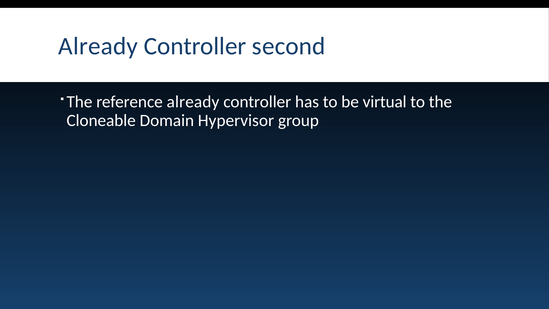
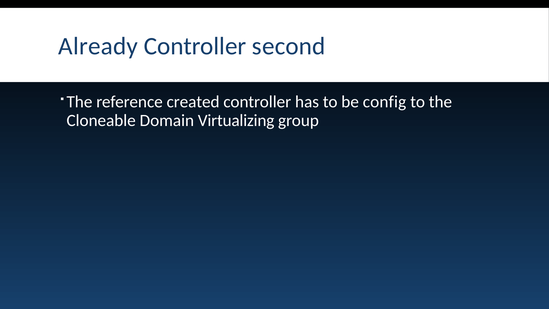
reference already: already -> created
virtual: virtual -> config
Hypervisor: Hypervisor -> Virtualizing
